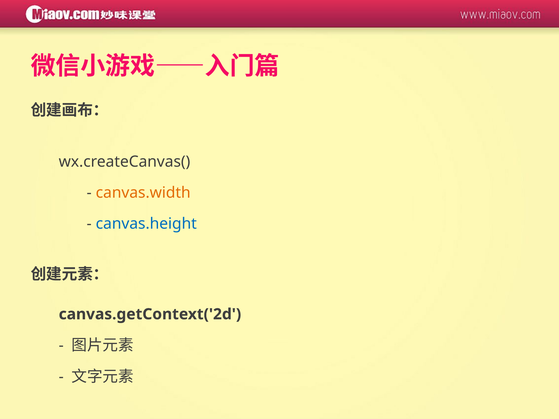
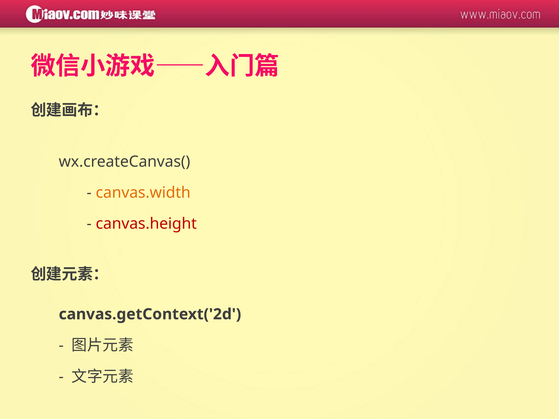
canvas.height colour: blue -> red
